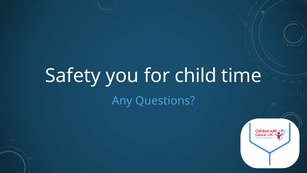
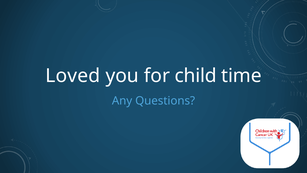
Safety: Safety -> Loved
